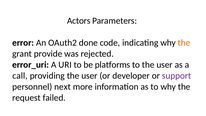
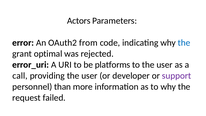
done: done -> from
the at (184, 43) colour: orange -> blue
provide: provide -> optimal
next: next -> than
